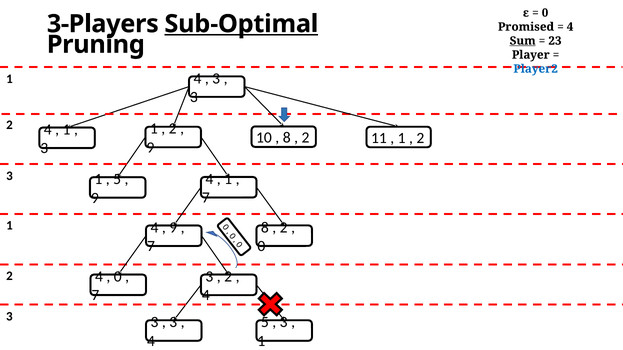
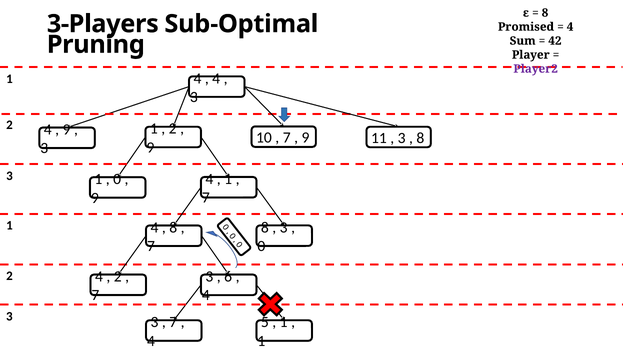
0 at (545, 13): 0 -> 8
Sub-Optimal underline: present -> none
Sum underline: present -> none
23: 23 -> 42
Player2 colour: blue -> purple
3 at (216, 78): 3 -> 4
1 at (67, 130): 1 -> 9
8 at (287, 138): 8 -> 7
2 at (305, 138): 2 -> 9
1 at (402, 138): 1 -> 3
2 at (420, 138): 2 -> 8
5 at (117, 179): 5 -> 0
2 at (284, 228): 2 -> 3
9 at (173, 228): 9 -> 8
0 at (118, 277): 0 -> 2
2 at (228, 277): 2 -> 6
3 at (173, 323): 3 -> 7
3 at (284, 323): 3 -> 1
